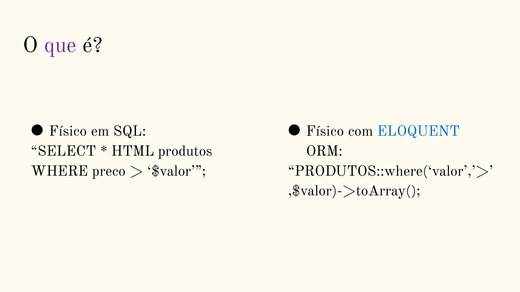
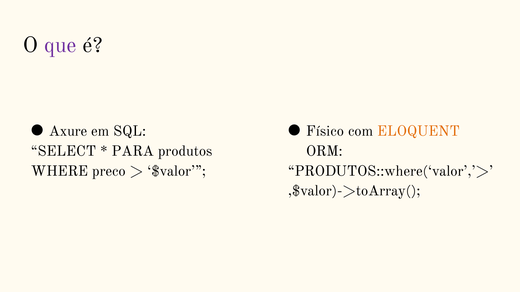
Físico at (68, 131): Físico -> Axure
ELOQUENT colour: blue -> orange
HTML: HTML -> PARA
